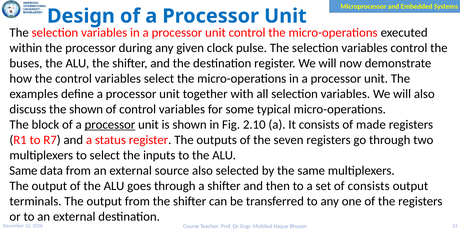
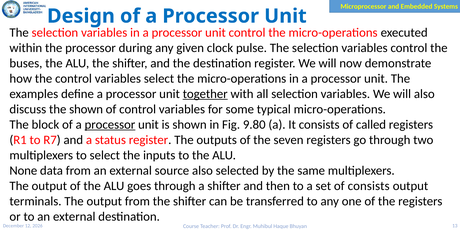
together underline: none -> present
2.10: 2.10 -> 9.80
made: made -> called
Same at (23, 170): Same -> None
